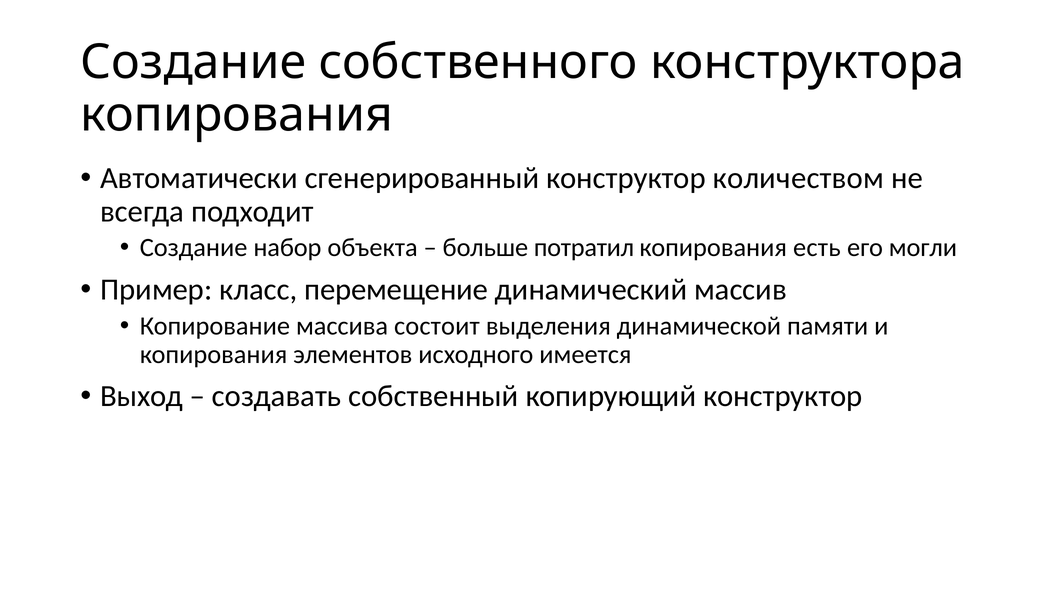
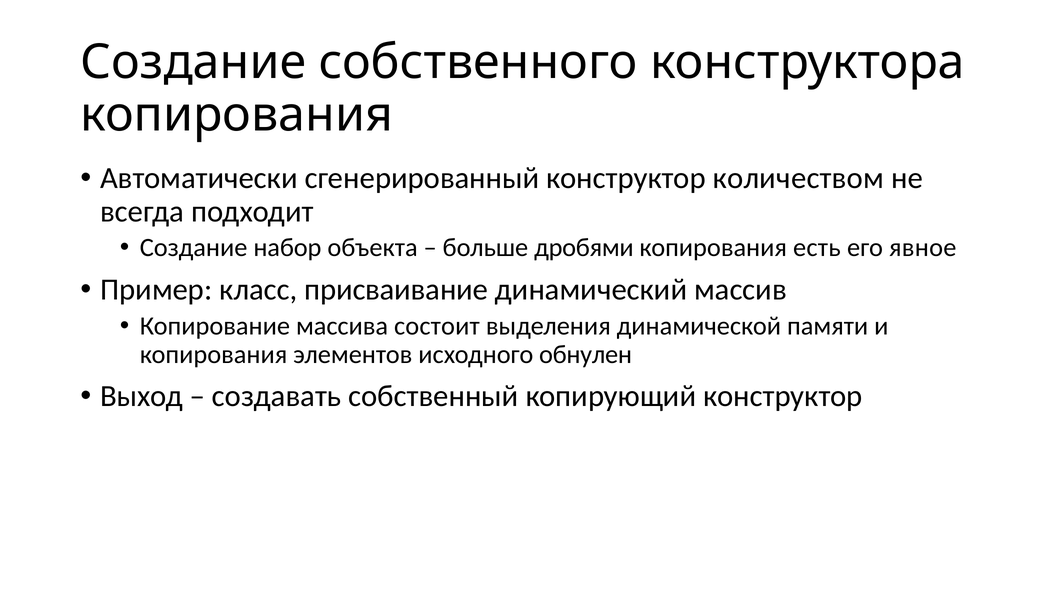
потратил: потратил -> дробями
могли: могли -> явное
перемещение: перемещение -> присваивание
имеется: имеется -> обнулен
